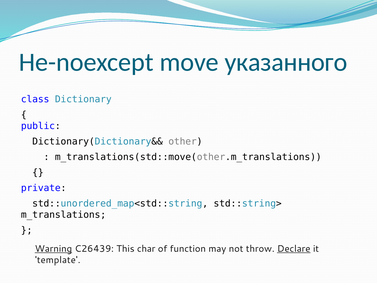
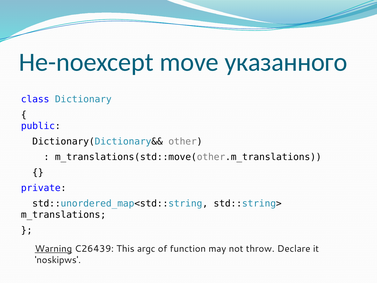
char: char -> argc
Declare underline: present -> none
template: template -> noskipws
